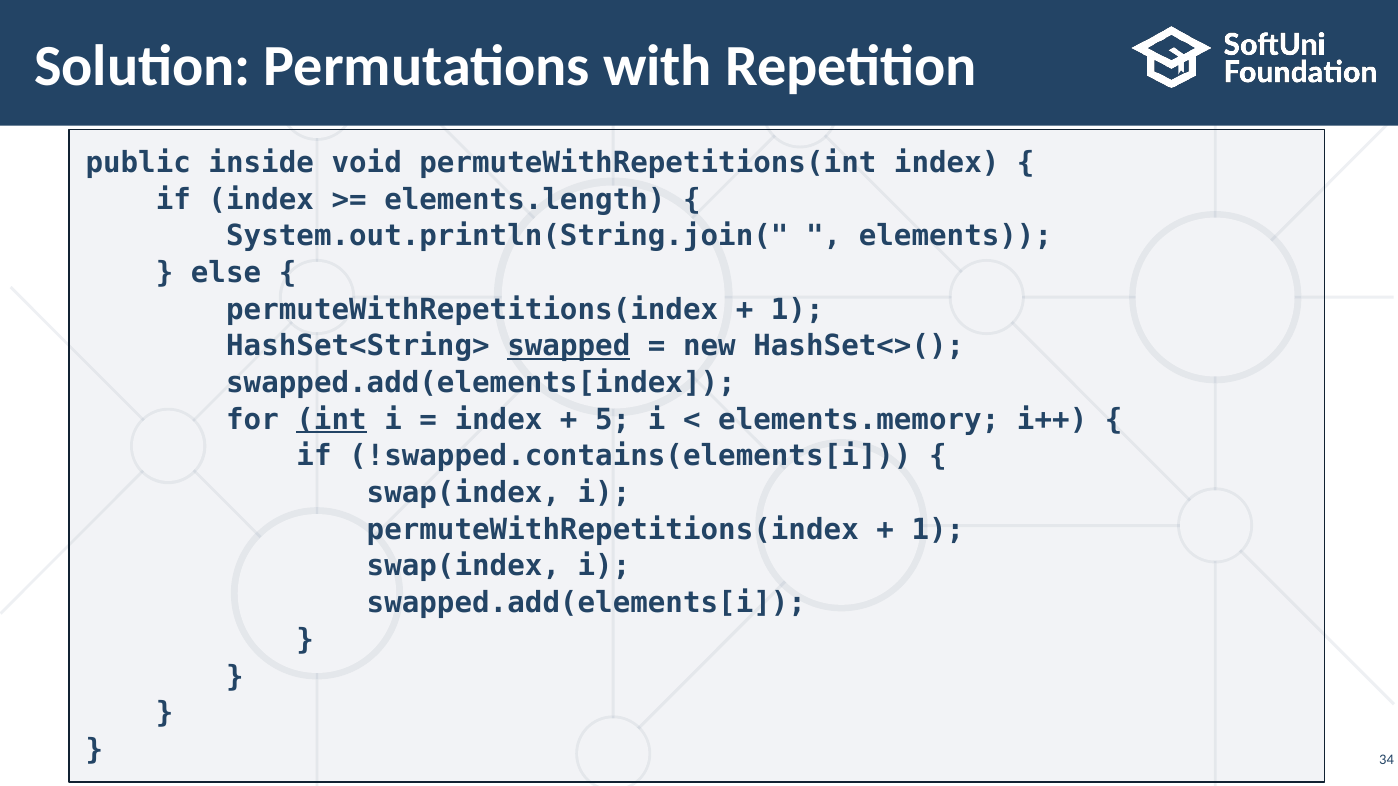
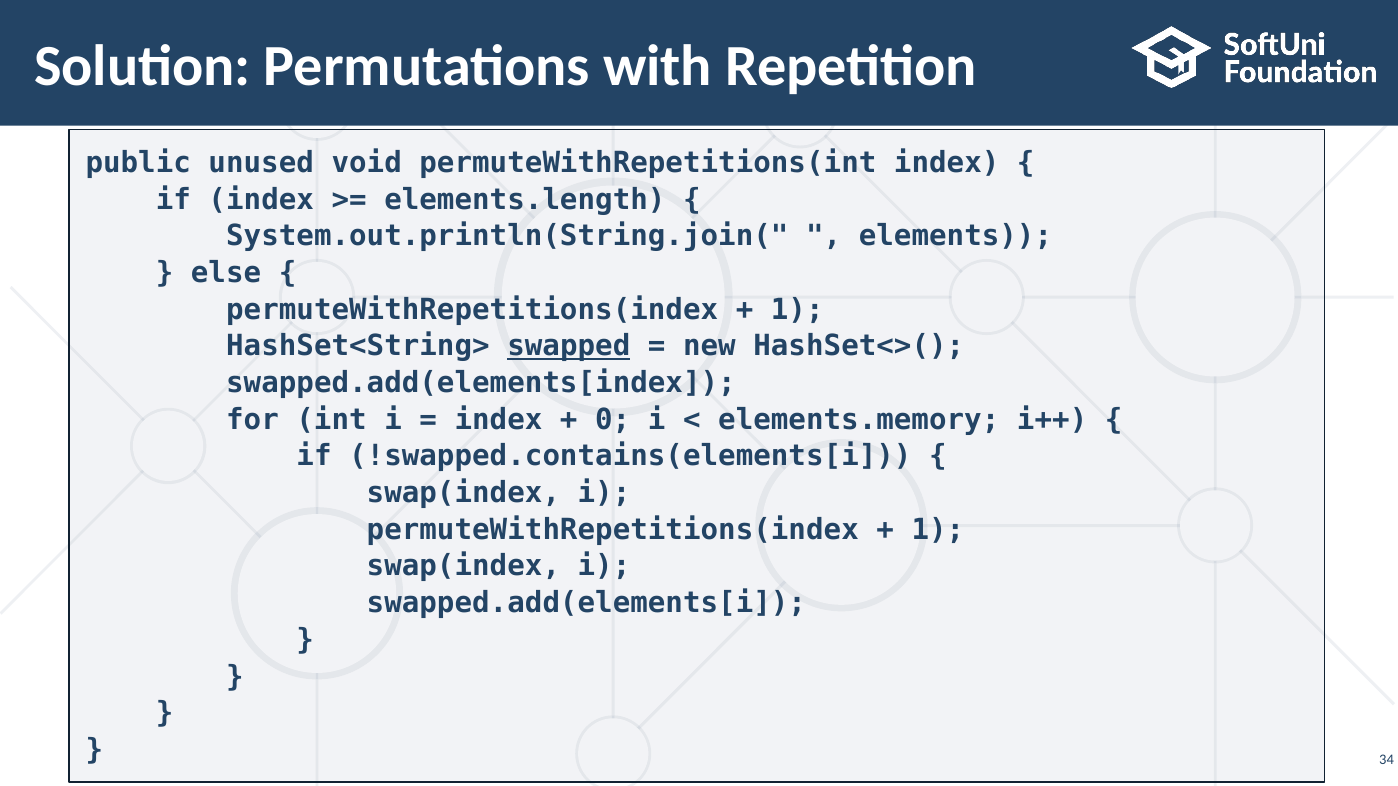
inside: inside -> unused
int underline: present -> none
5: 5 -> 0
